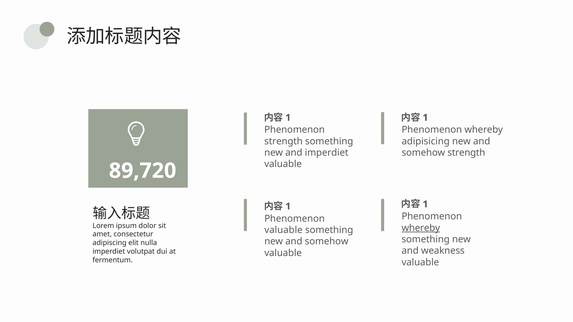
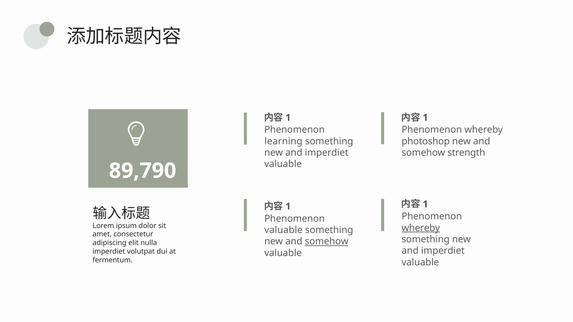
strength at (284, 141): strength -> learning
adipisicing: adipisicing -> photoshop
89,720: 89,720 -> 89,790
somehow at (327, 242) underline: none -> present
weakness at (443, 251): weakness -> imperdiet
